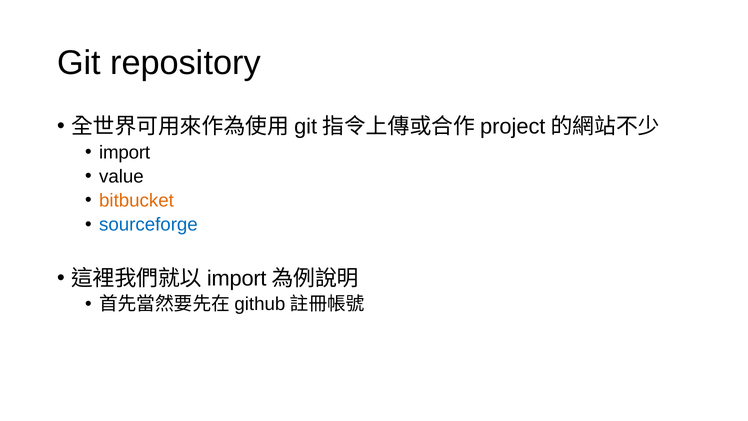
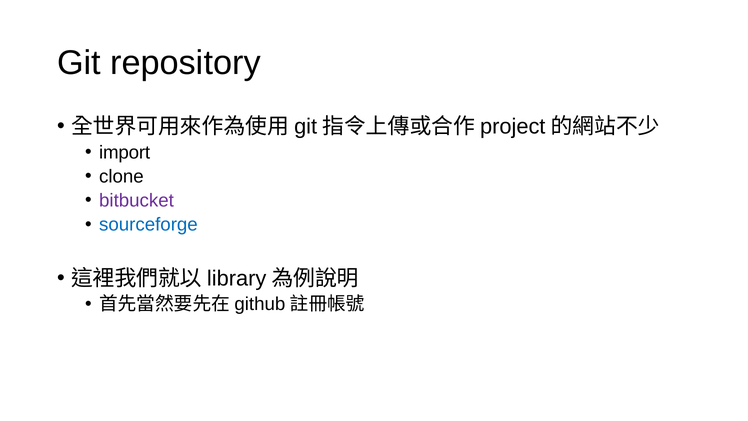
value: value -> clone
bitbucket colour: orange -> purple
import at (237, 278): import -> library
